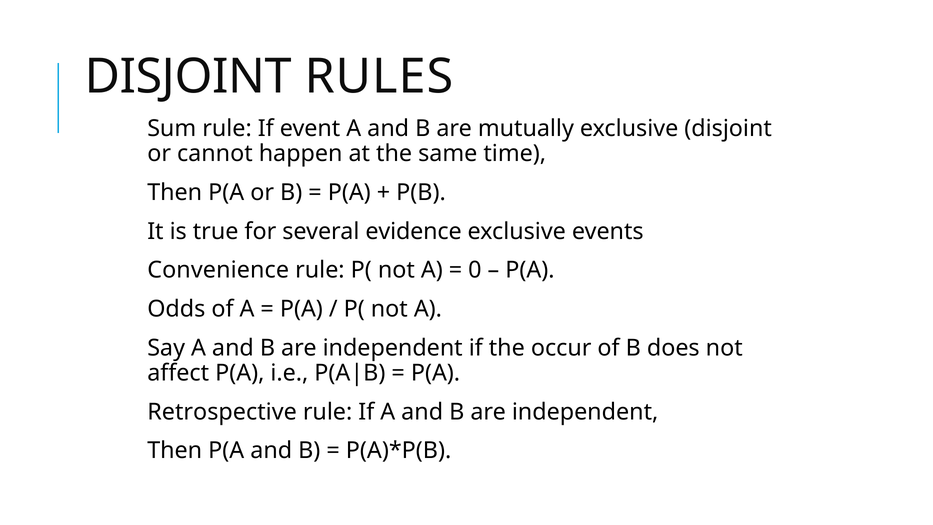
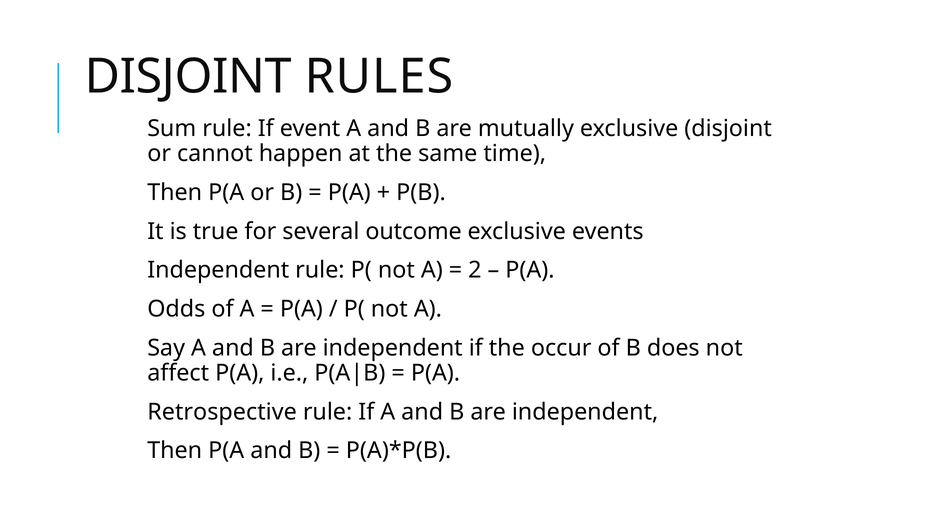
evidence: evidence -> outcome
Convenience at (218, 270): Convenience -> Independent
0: 0 -> 2
